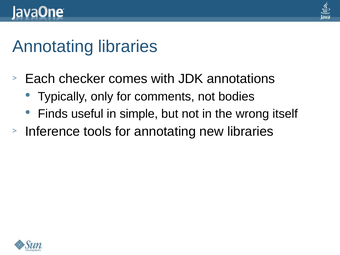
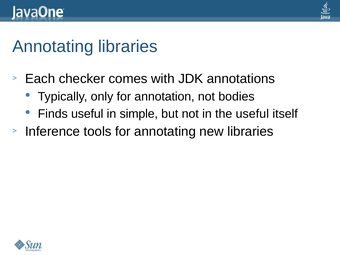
comments: comments -> annotation
the wrong: wrong -> useful
